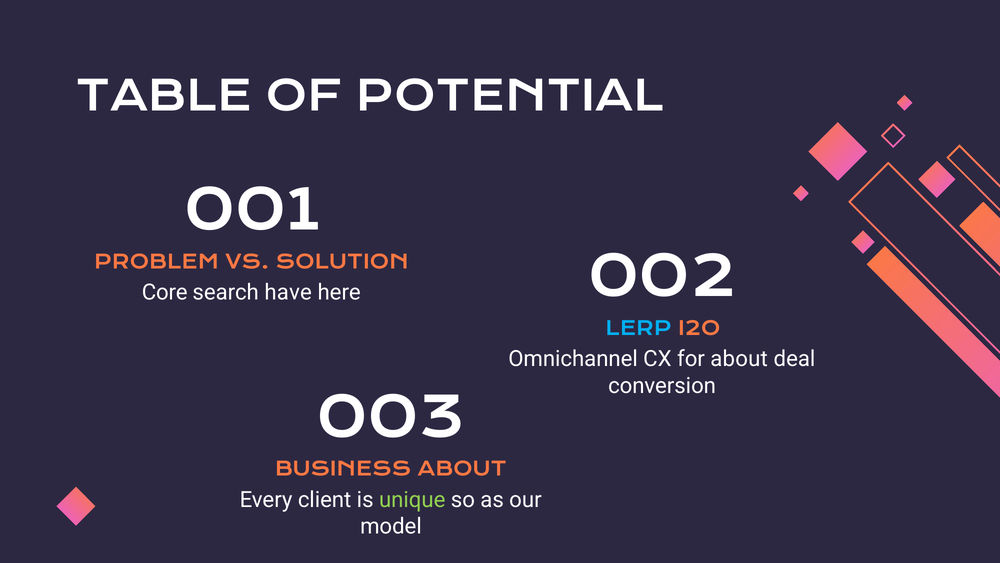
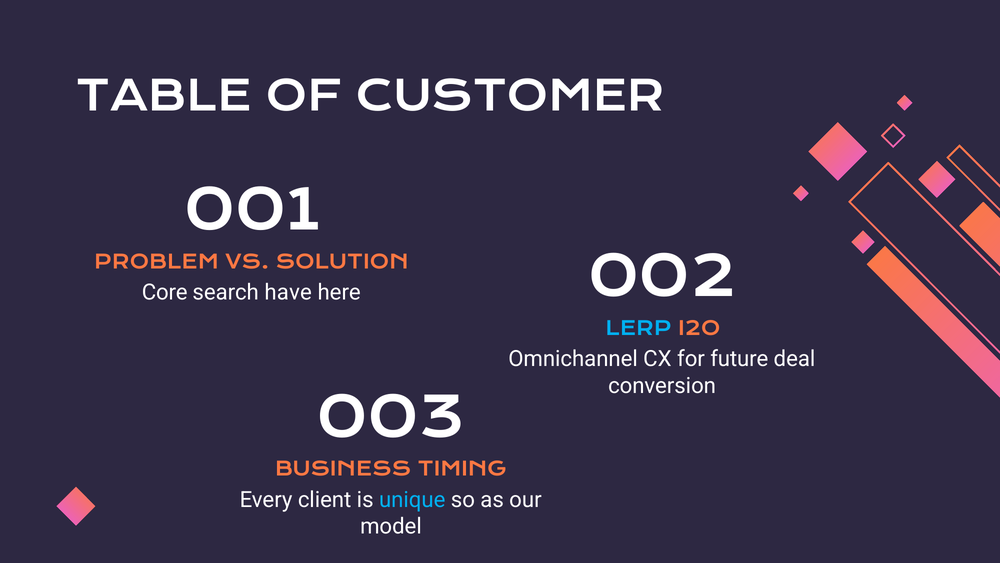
POTENTIAL: POTENTIAL -> CUSTOMER
for about: about -> future
BUSINESS ABOUT: ABOUT -> TIMING
unique colour: light green -> light blue
